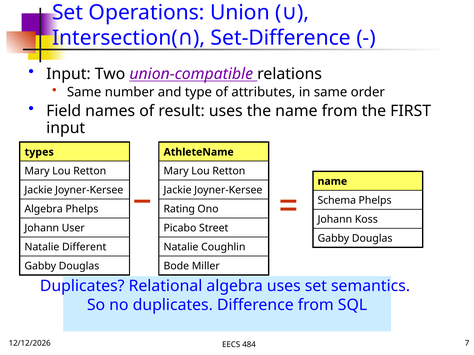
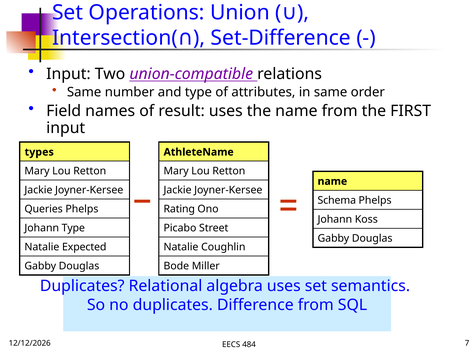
Algebra at (44, 209): Algebra -> Queries
Johann User: User -> Type
Different: Different -> Expected
